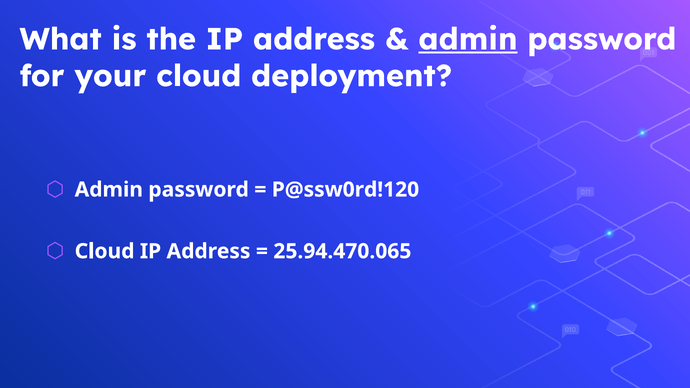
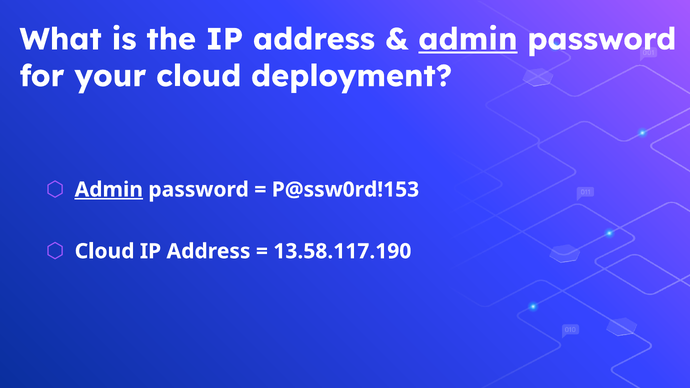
Admin at (109, 190) underline: none -> present
P@ssw0rd!120: P@ssw0rd!120 -> P@ssw0rd!153
25.94.470.065: 25.94.470.065 -> 13.58.117.190
